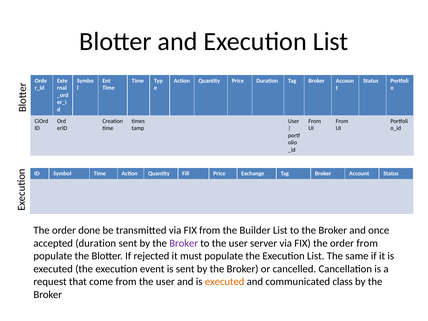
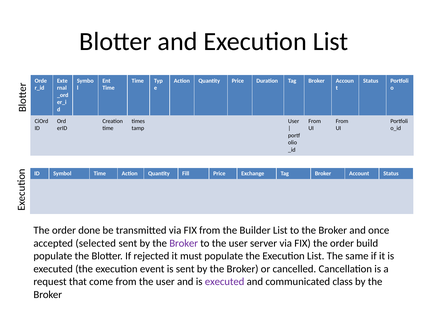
accepted duration: duration -> selected
order from: from -> build
executed at (225, 282) colour: orange -> purple
